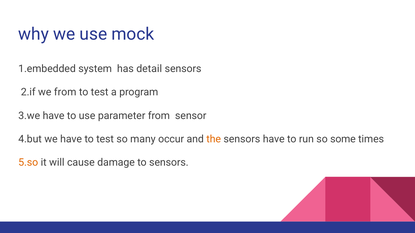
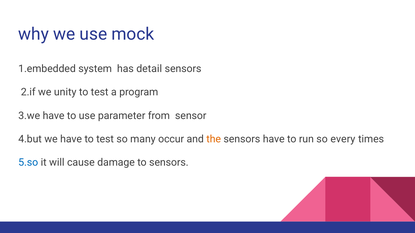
we from: from -> unity
some: some -> every
5.so colour: orange -> blue
